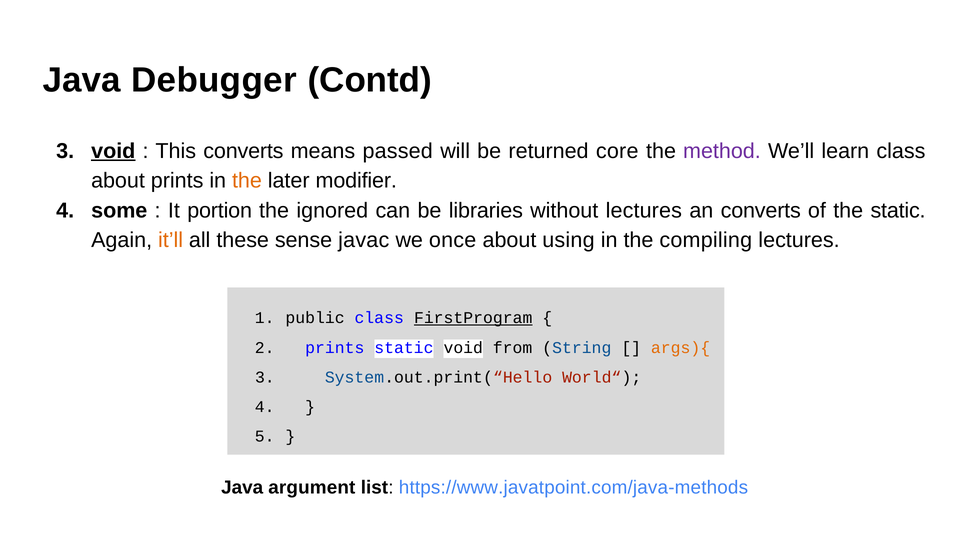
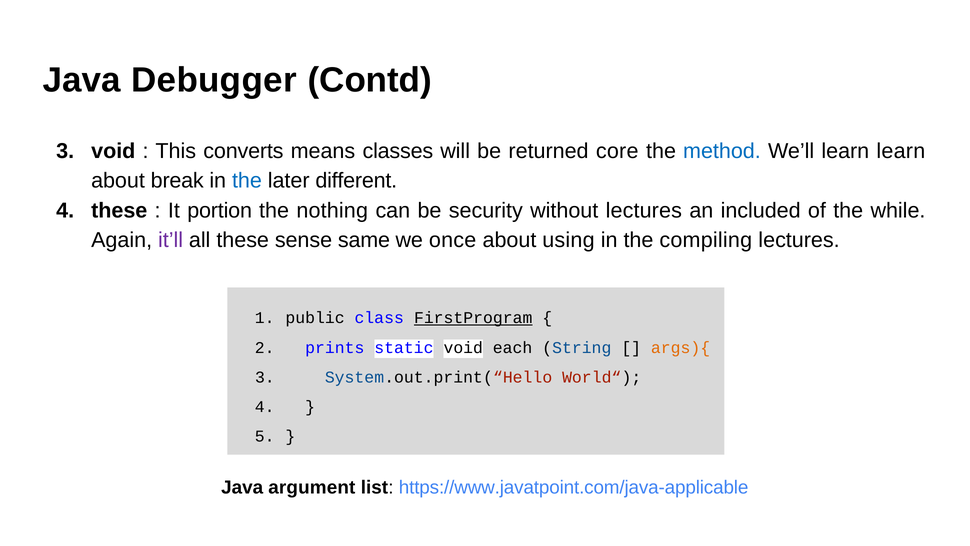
void at (113, 151) underline: present -> none
passed: passed -> classes
method colour: purple -> blue
learn class: class -> learn
about prints: prints -> break
the at (247, 181) colour: orange -> blue
modifier: modifier -> different
some at (119, 210): some -> these
ignored: ignored -> nothing
libraries: libraries -> security
an converts: converts -> included
the static: static -> while
it’ll colour: orange -> purple
javac: javac -> same
from: from -> each
https://www.javatpoint.com/java-methods: https://www.javatpoint.com/java-methods -> https://www.javatpoint.com/java-applicable
